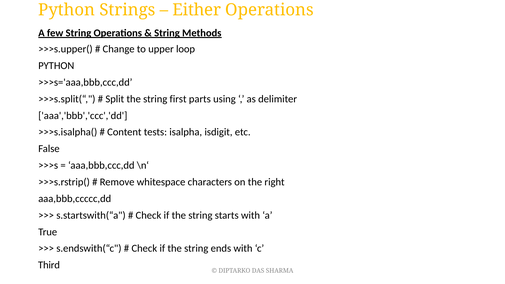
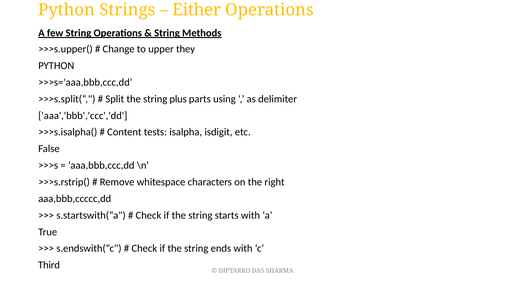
loop: loop -> they
first: first -> plus
